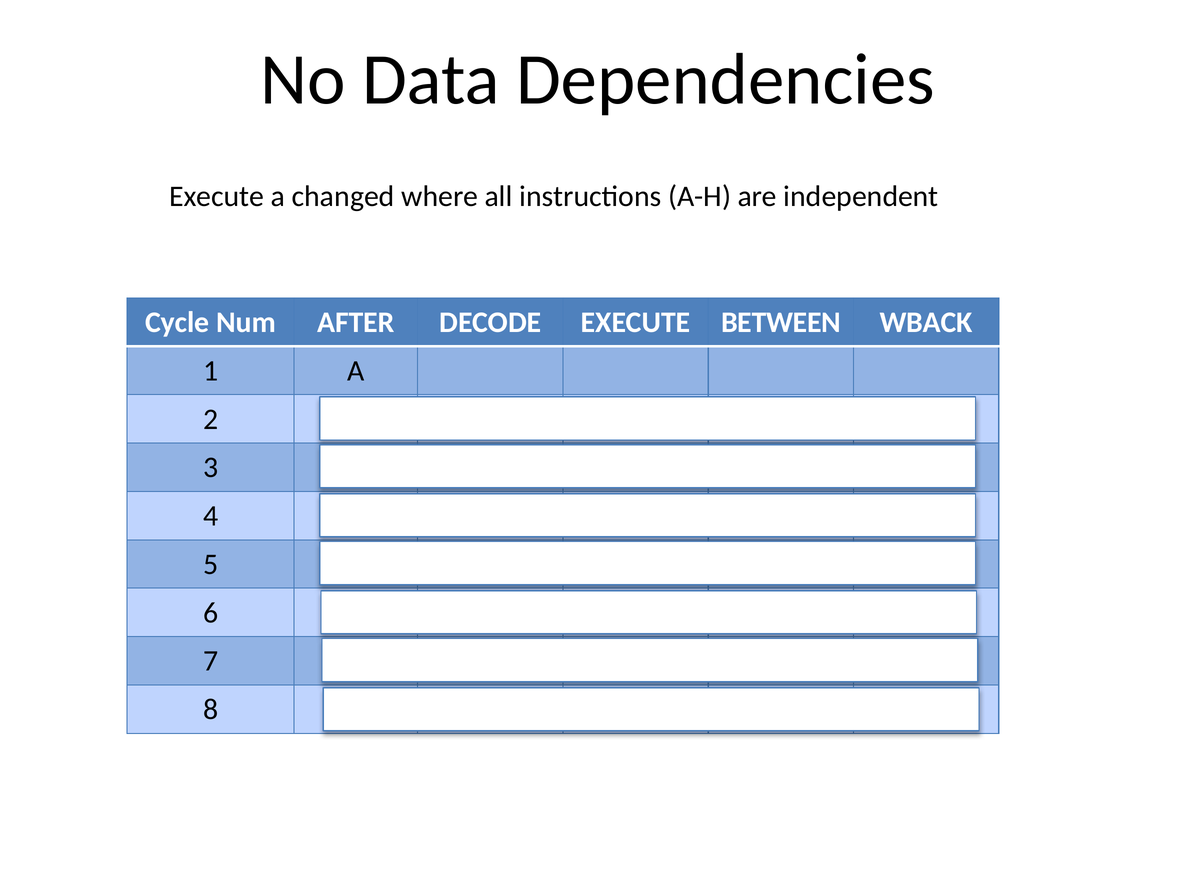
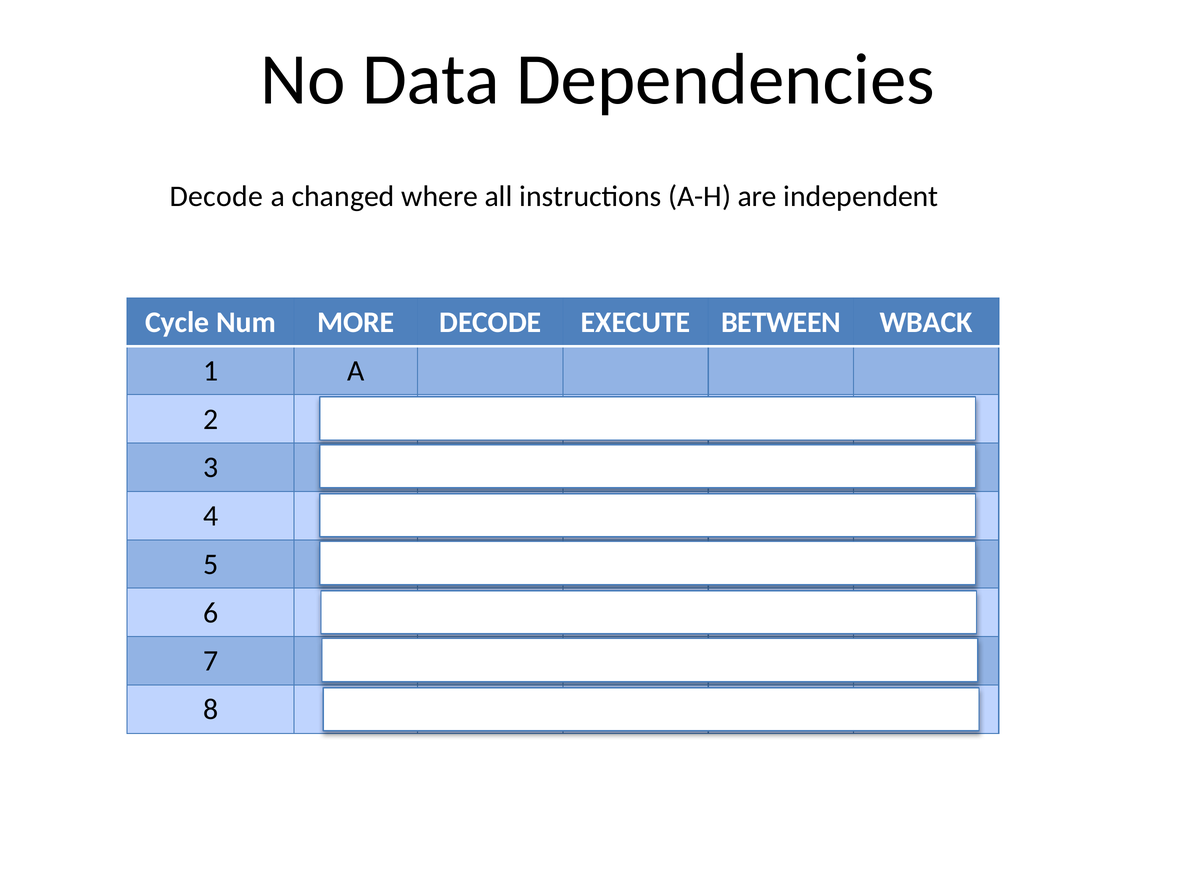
Execute at (217, 196): Execute -> Decode
AFTER: AFTER -> MORE
